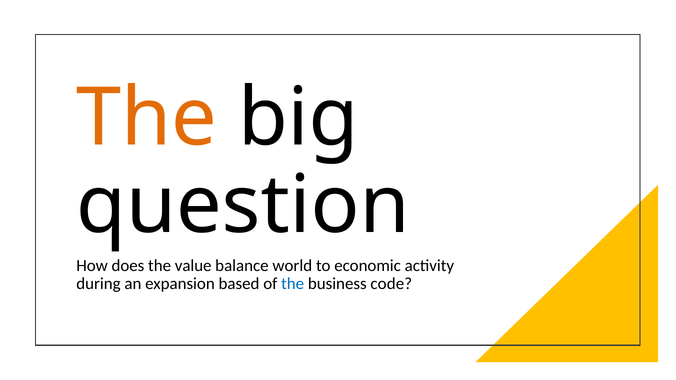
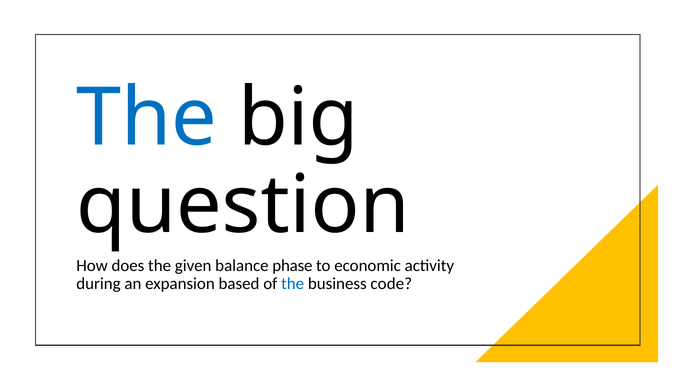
The at (147, 118) colour: orange -> blue
value: value -> given
world: world -> phase
